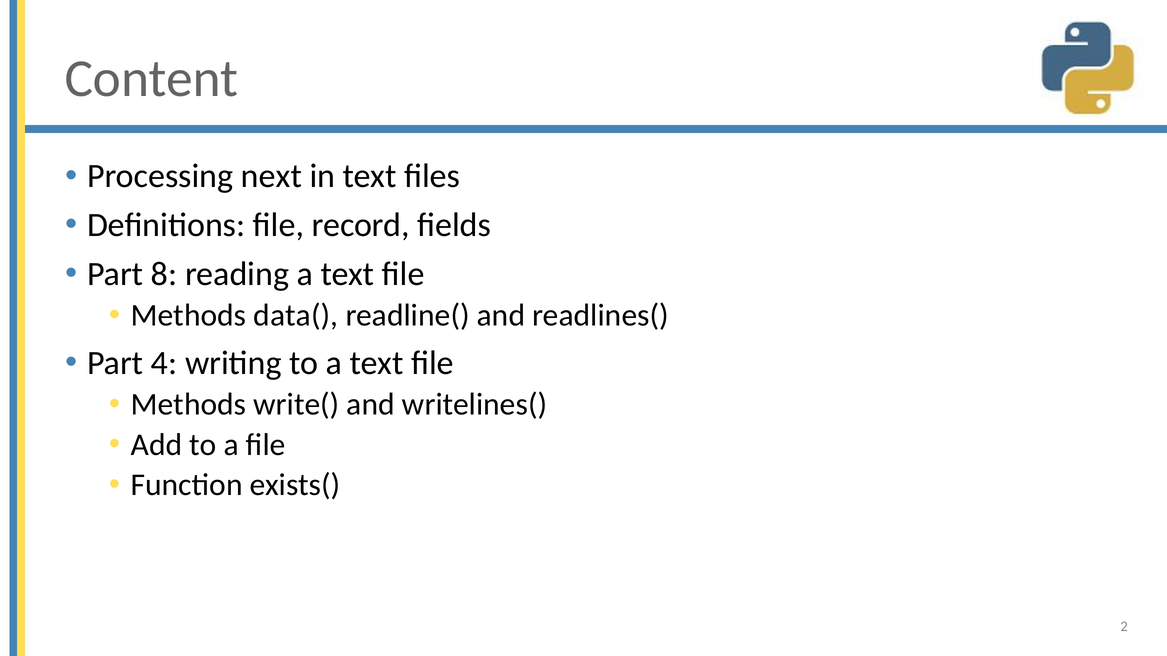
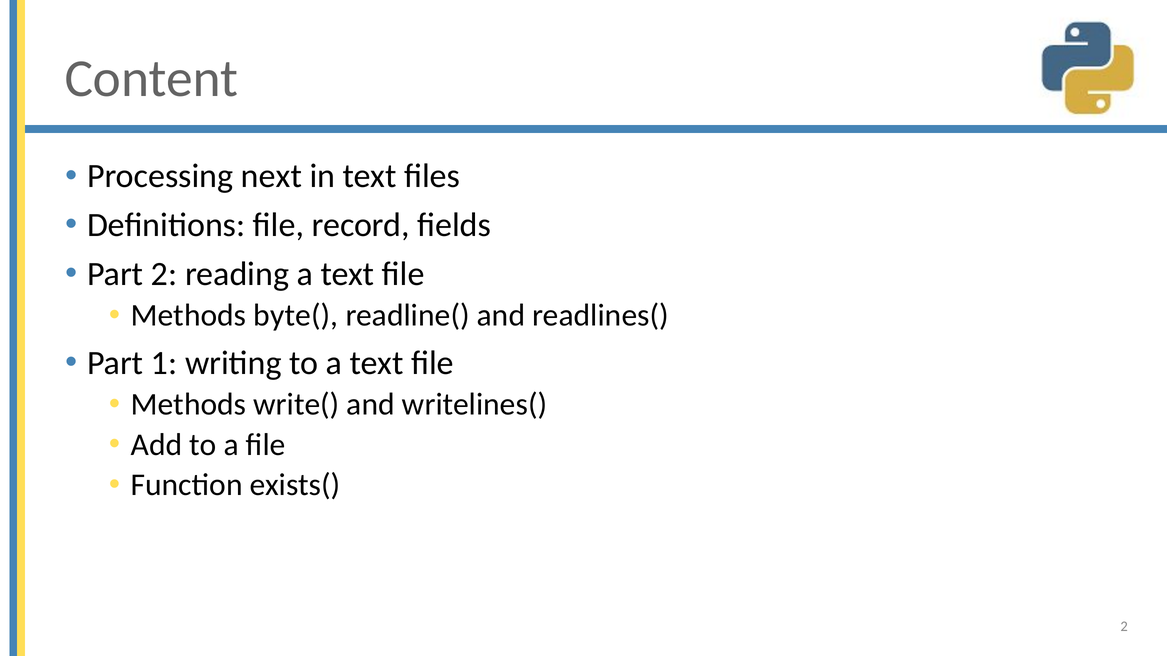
Part 8: 8 -> 2
data(: data( -> byte(
4: 4 -> 1
